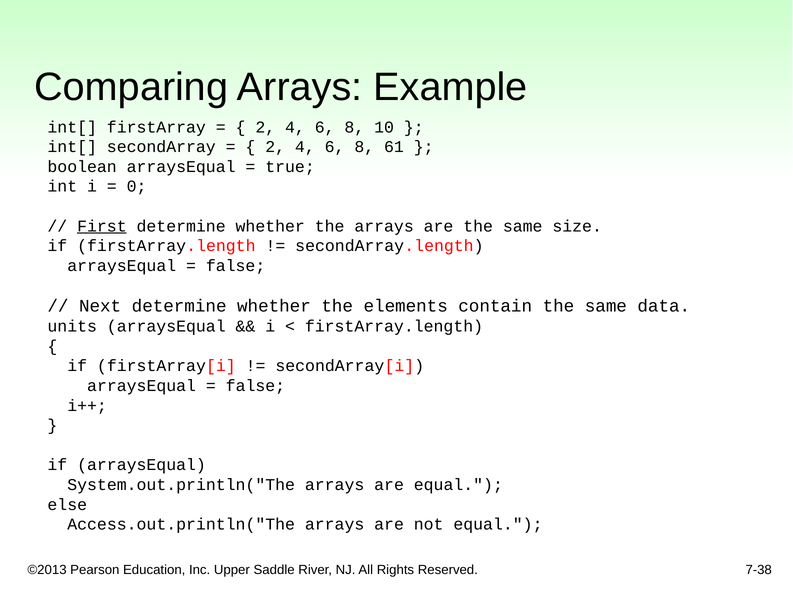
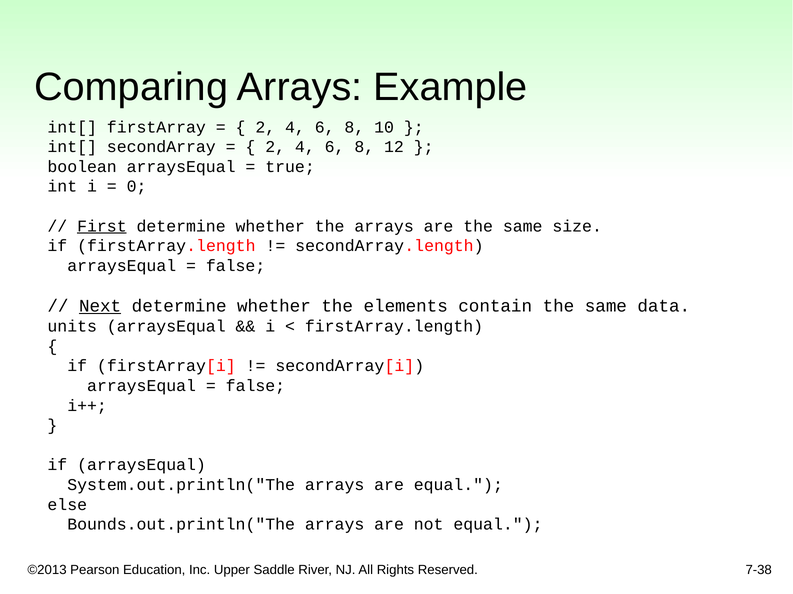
61: 61 -> 12
Next underline: none -> present
Access.out.println("The: Access.out.println("The -> Bounds.out.println("The
